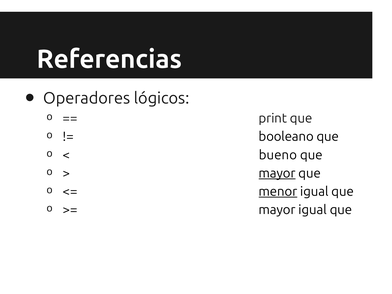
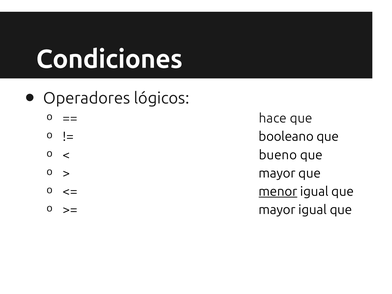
Referencias: Referencias -> Condiciones
print: print -> hace
mayor at (277, 173) underline: present -> none
